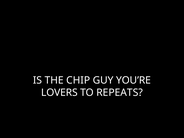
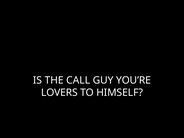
CHIP: CHIP -> CALL
REPEATS: REPEATS -> HIMSELF
